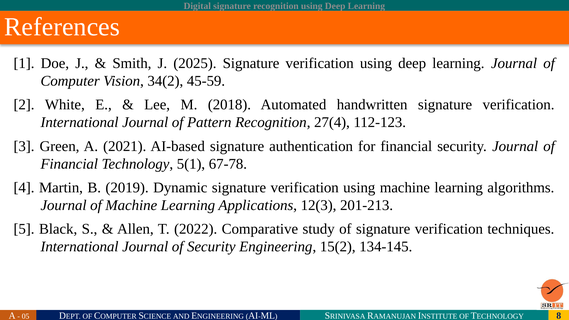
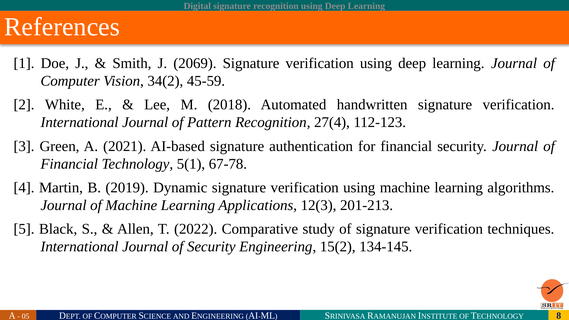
2025: 2025 -> 2069
